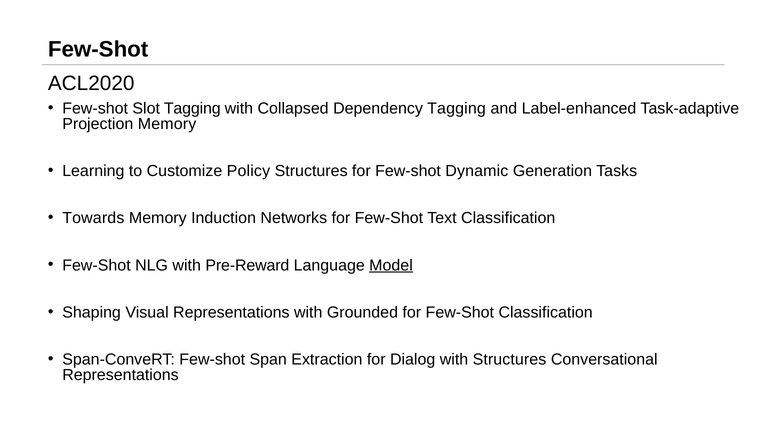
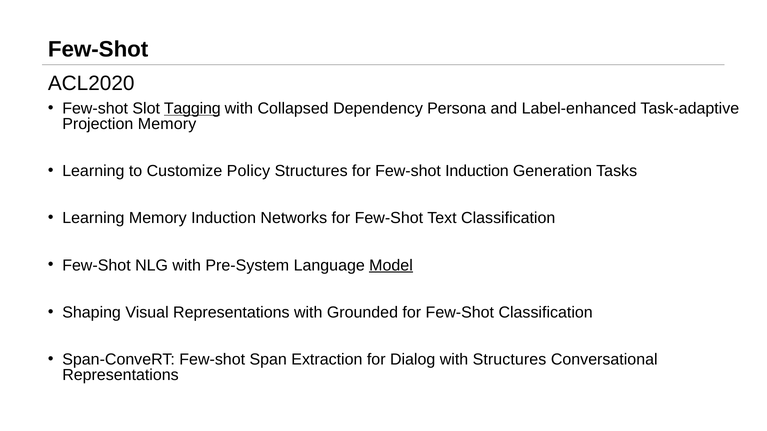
Tagging at (192, 109) underline: none -> present
Dependency Tagging: Tagging -> Persona
Few-shot Dynamic: Dynamic -> Induction
Towards at (93, 218): Towards -> Learning
Pre-Reward: Pre-Reward -> Pre-System
